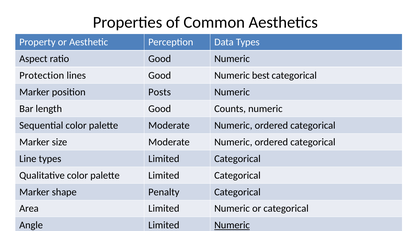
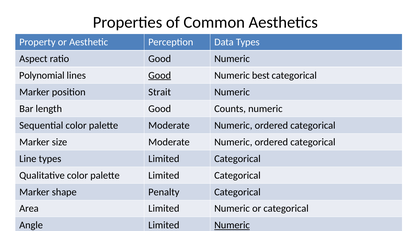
Protection: Protection -> Polynomial
Good at (160, 75) underline: none -> present
Posts: Posts -> Strait
